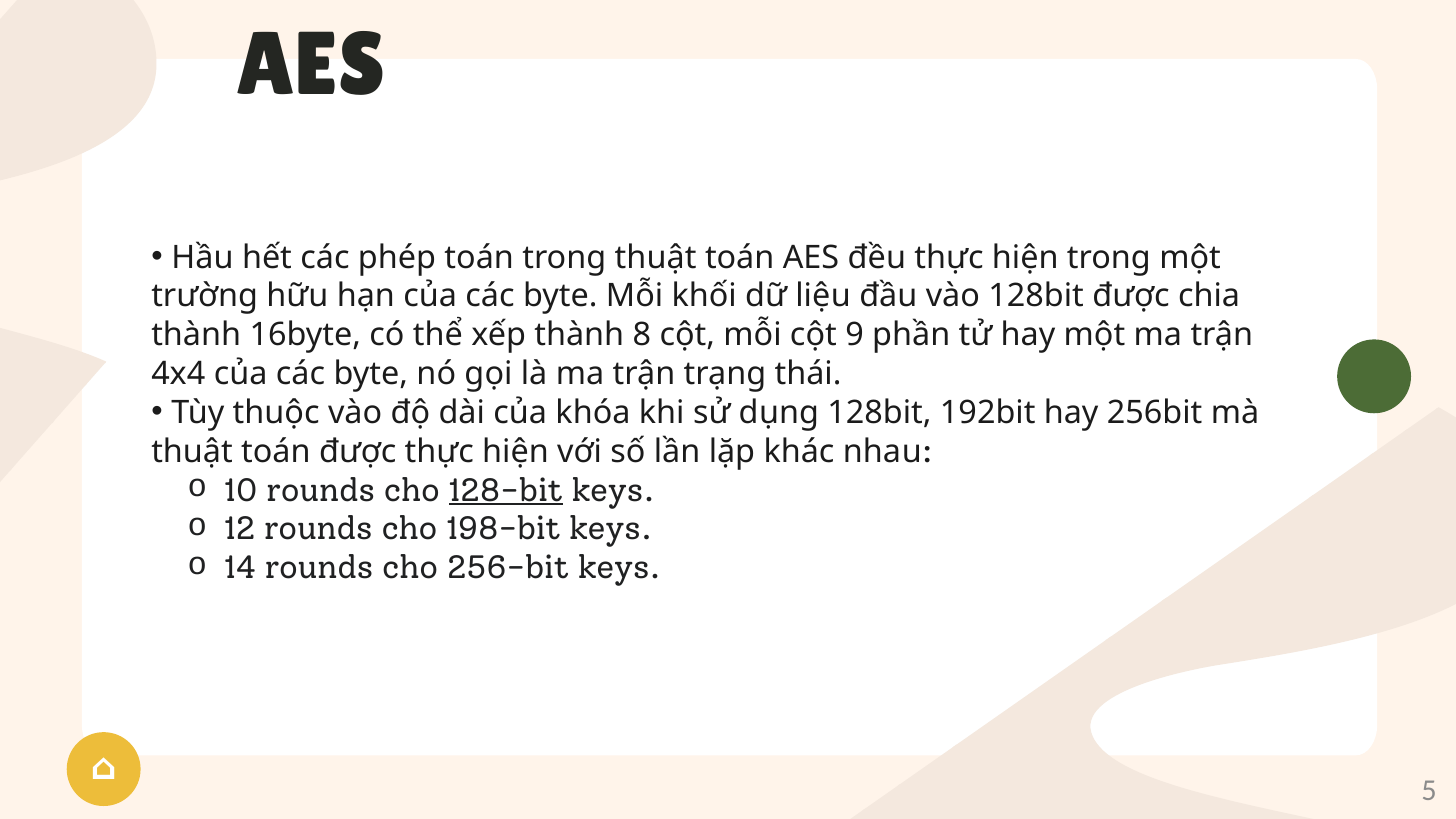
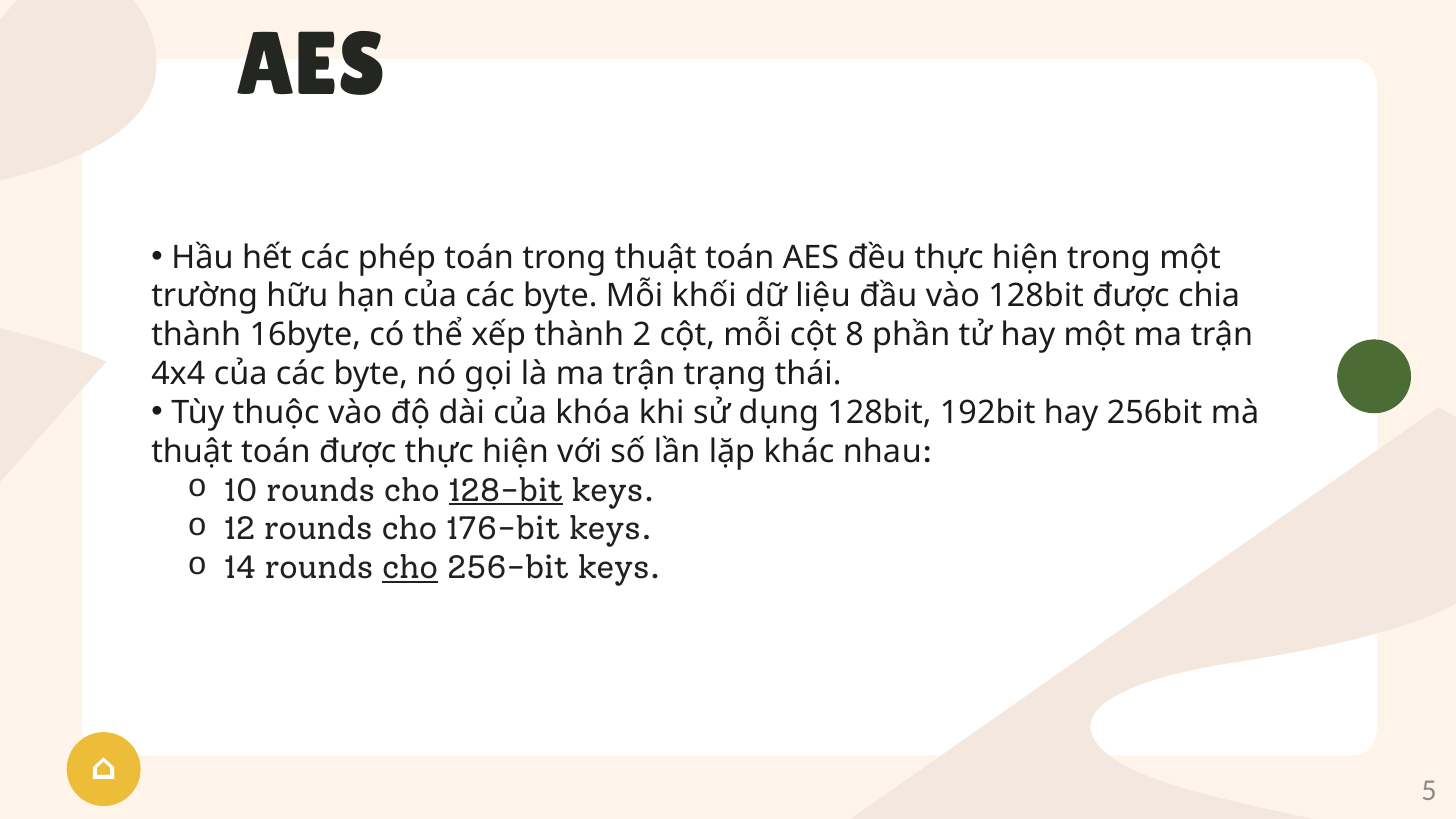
8: 8 -> 2
9: 9 -> 8
198-bit: 198-bit -> 176-bit
cho at (410, 568) underline: none -> present
